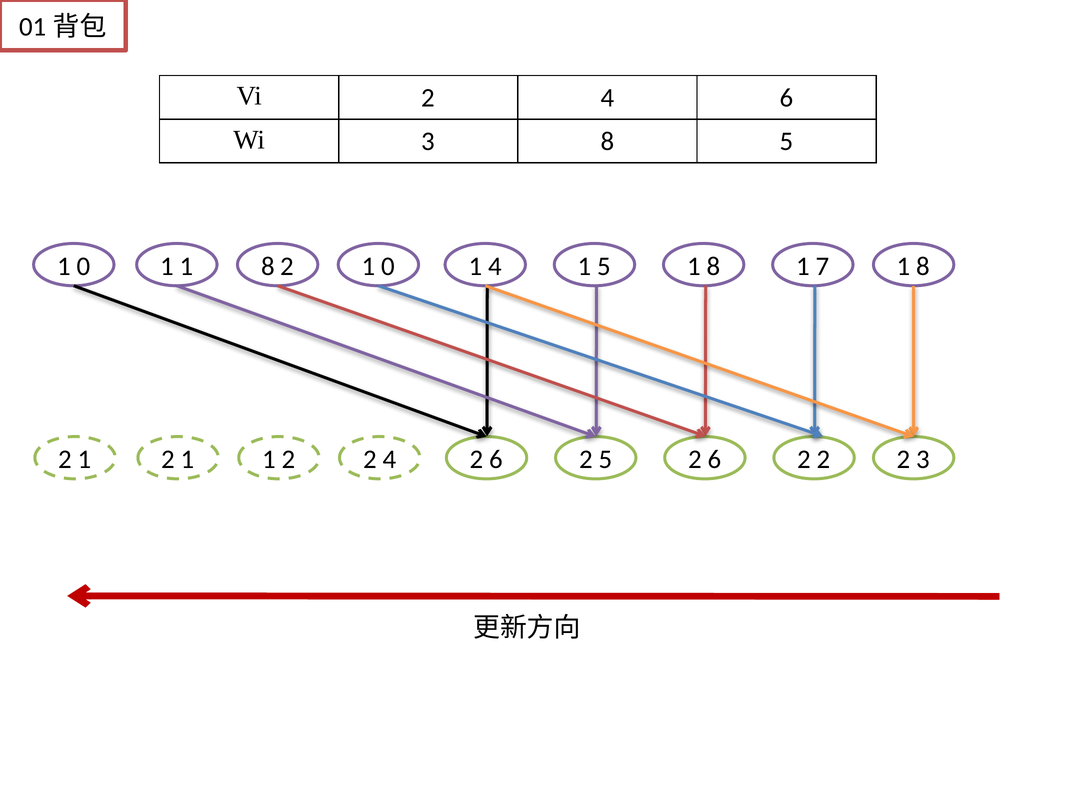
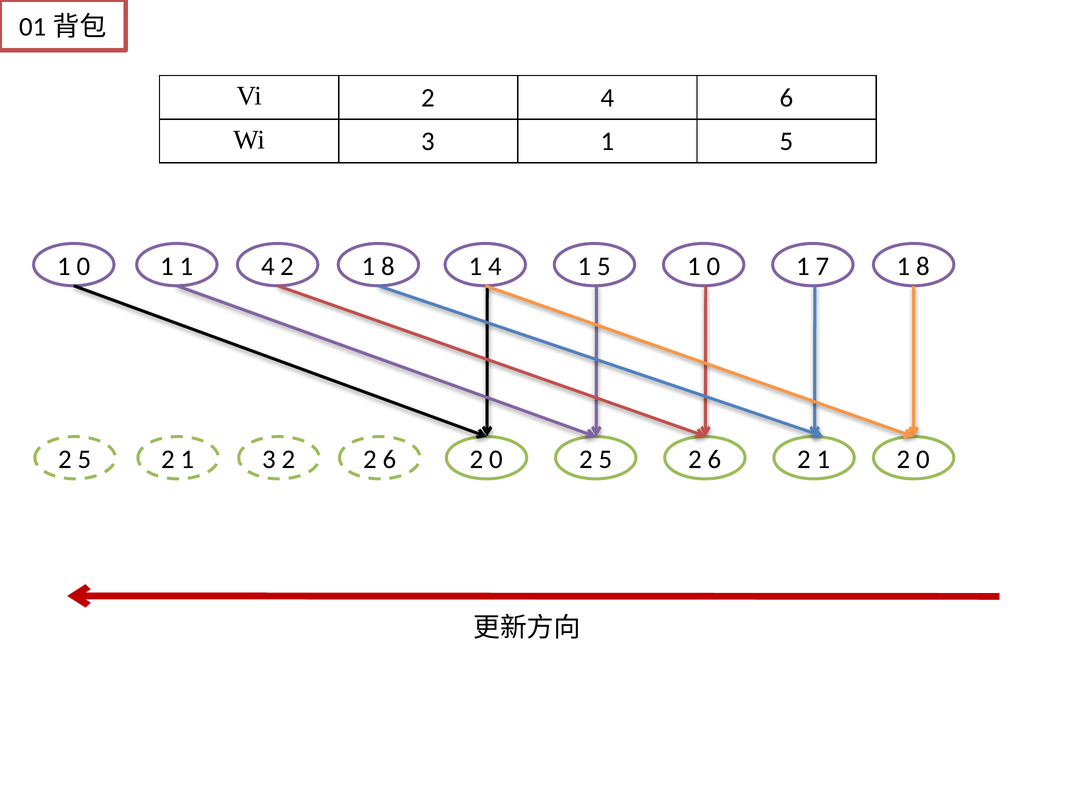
3 8: 8 -> 1
1 1 8: 8 -> 4
2 1 0: 0 -> 8
8 at (713, 267): 8 -> 0
1 at (85, 460): 1 -> 5
2 1 1: 1 -> 3
2 2 4: 4 -> 6
6 at (496, 460): 6 -> 0
6 2 2: 2 -> 1
3 at (923, 460): 3 -> 0
